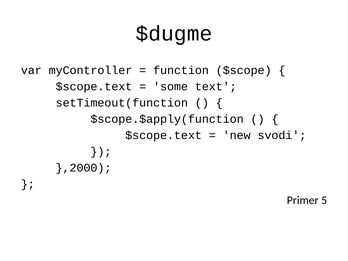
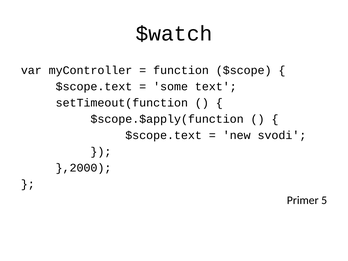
$dugme: $dugme -> $watch
